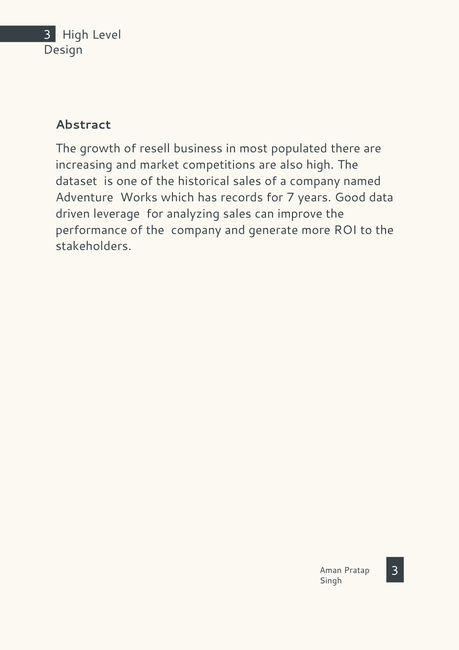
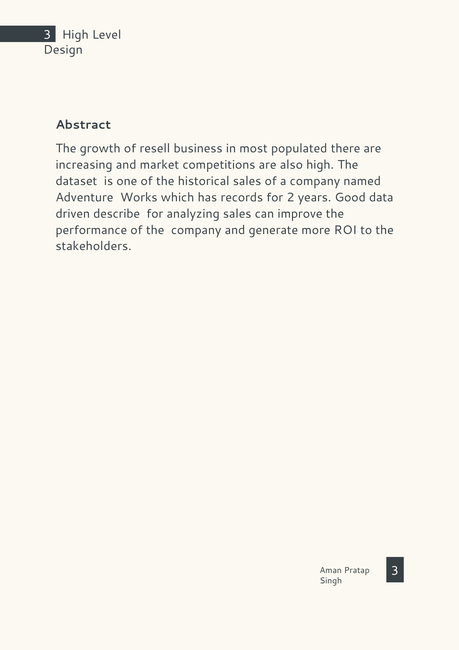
7: 7 -> 2
leverage: leverage -> describe
